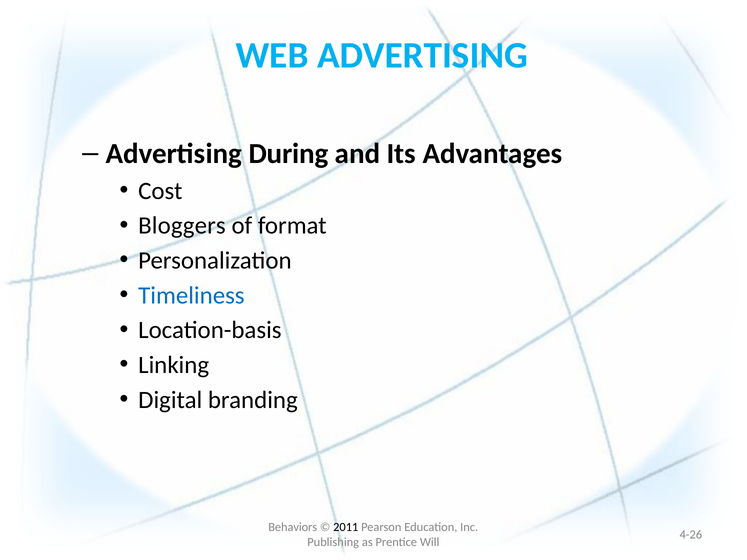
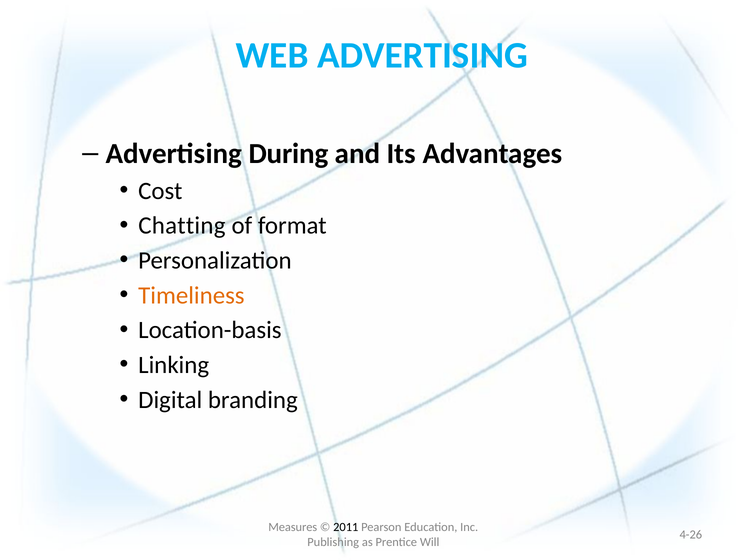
Bloggers: Bloggers -> Chatting
Timeliness colour: blue -> orange
Behaviors: Behaviors -> Measures
